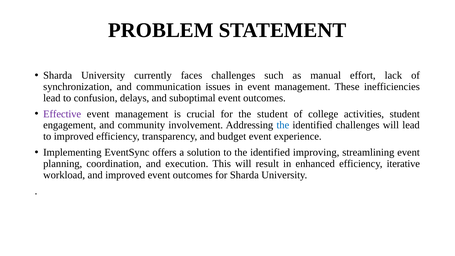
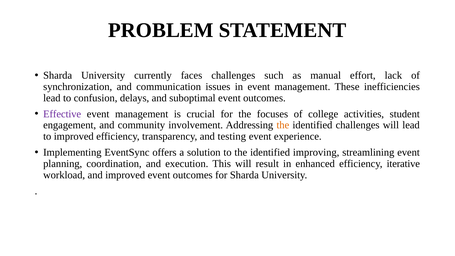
the student: student -> focuses
the at (283, 125) colour: blue -> orange
budget: budget -> testing
